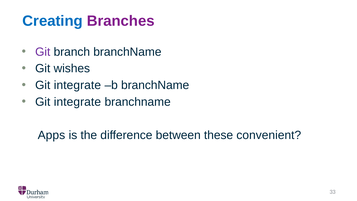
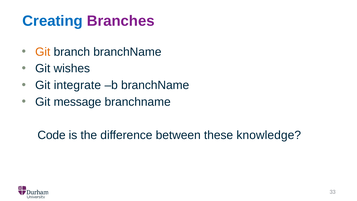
Git at (43, 52) colour: purple -> orange
integrate at (77, 102): integrate -> message
Apps: Apps -> Code
convenient: convenient -> knowledge
